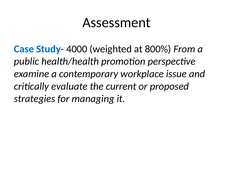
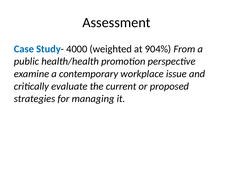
800%: 800% -> 904%
